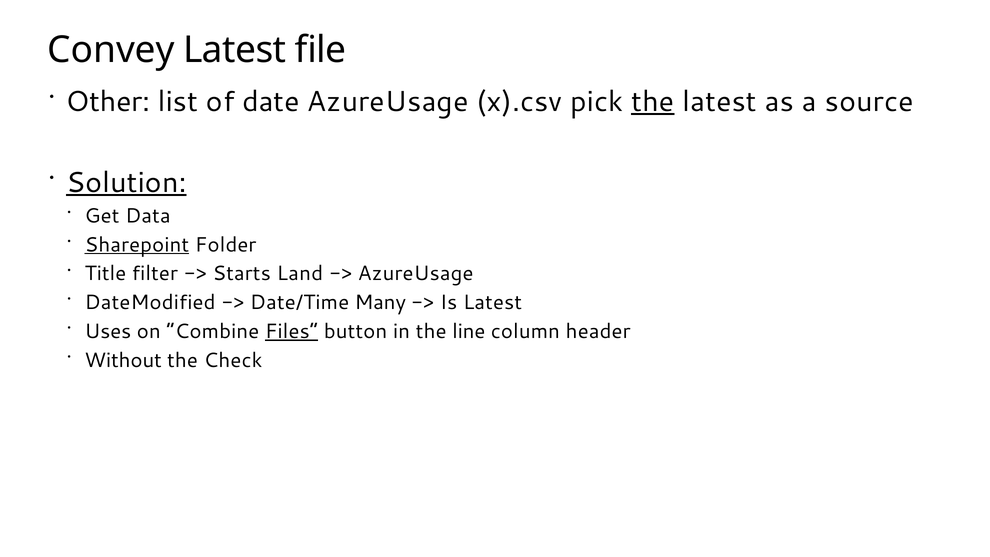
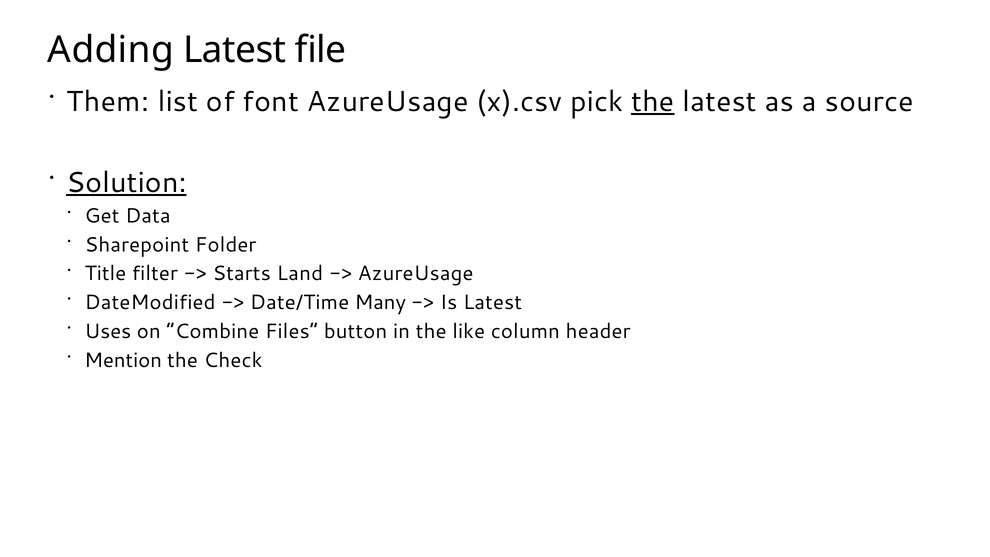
Convey: Convey -> Adding
Other: Other -> Them
date: date -> font
Sharepoint underline: present -> none
Files underline: present -> none
line: line -> like
Without: Without -> Mention
